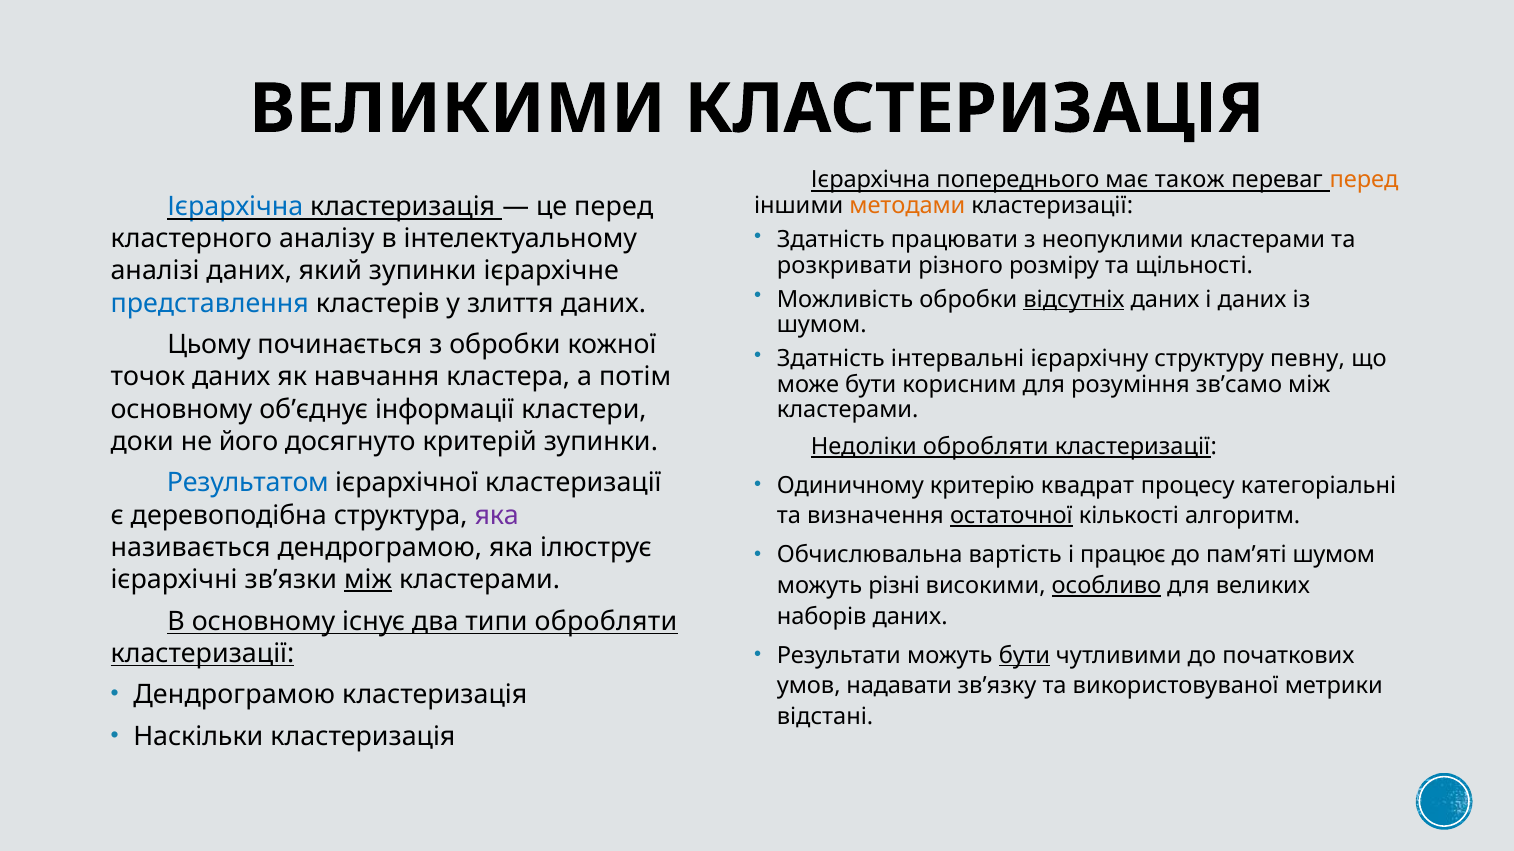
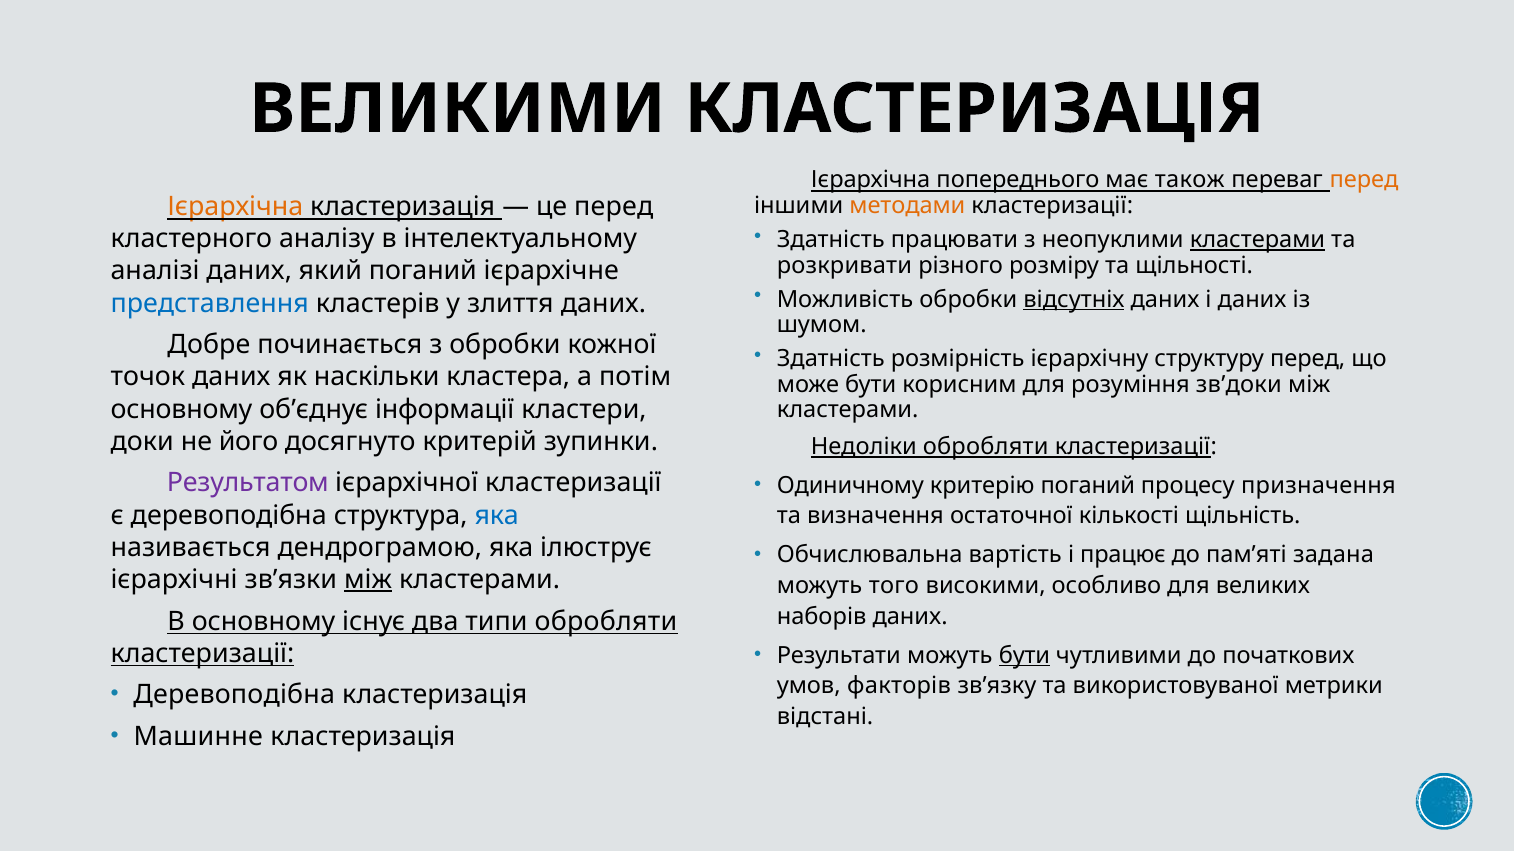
Ієрархічна at (235, 207) colour: blue -> orange
кластерами at (1257, 240) underline: none -> present
який зупинки: зупинки -> поганий
Цьому: Цьому -> Добре
інтервальні: інтервальні -> розмірність
структуру певну: певну -> перед
навчання: навчання -> наскільки
зв’само: зв’само -> зв’доки
критерію квадрат: квадрат -> поганий
категоріальні: категоріальні -> призначення
Результатом colour: blue -> purple
яка at (497, 516) colour: purple -> blue
остаточної underline: present -> none
алгоритм: алгоритм -> щільність
пам’яті шумом: шумом -> задана
різні: різні -> того
особливо underline: present -> none
надавати: надавати -> факторів
Дендрограмою at (234, 695): Дендрограмою -> Деревоподібна
Наскільки: Наскільки -> Машинне
